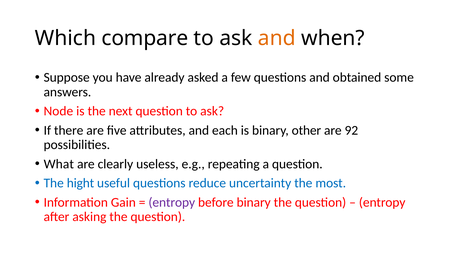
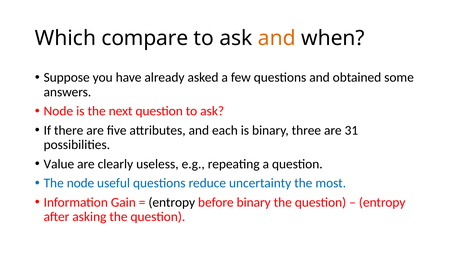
other: other -> three
92: 92 -> 31
What: What -> Value
The hight: hight -> node
entropy at (172, 203) colour: purple -> black
